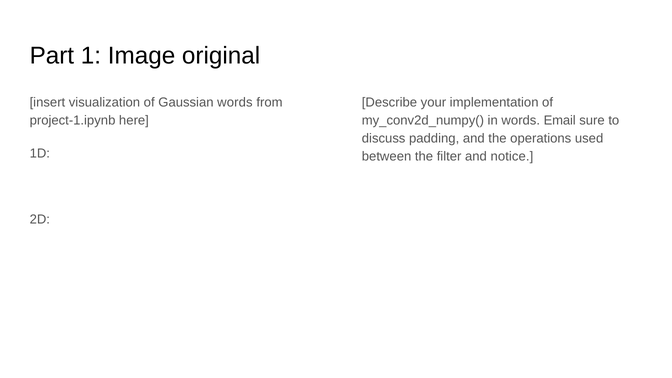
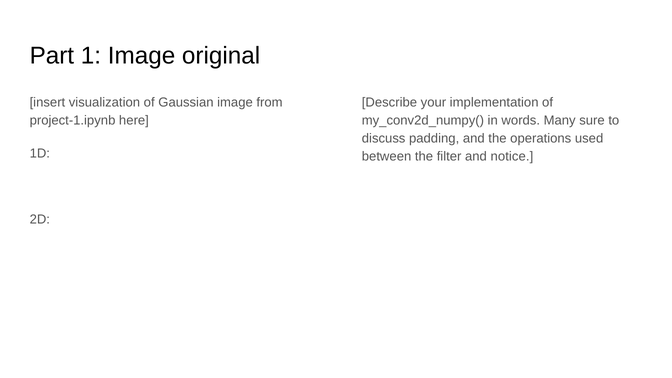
Gaussian words: words -> image
Email: Email -> Many
